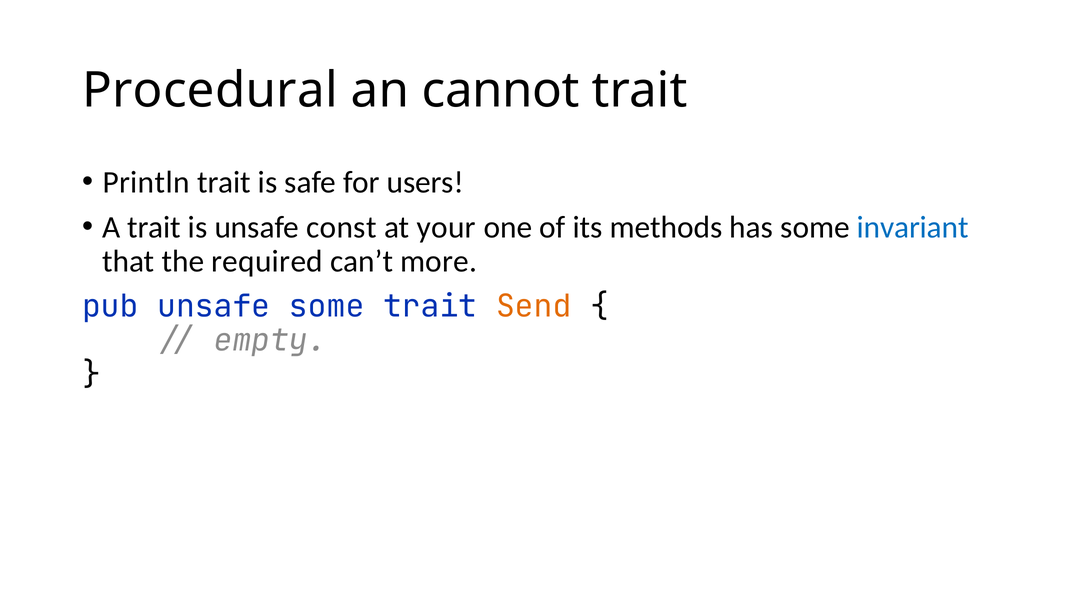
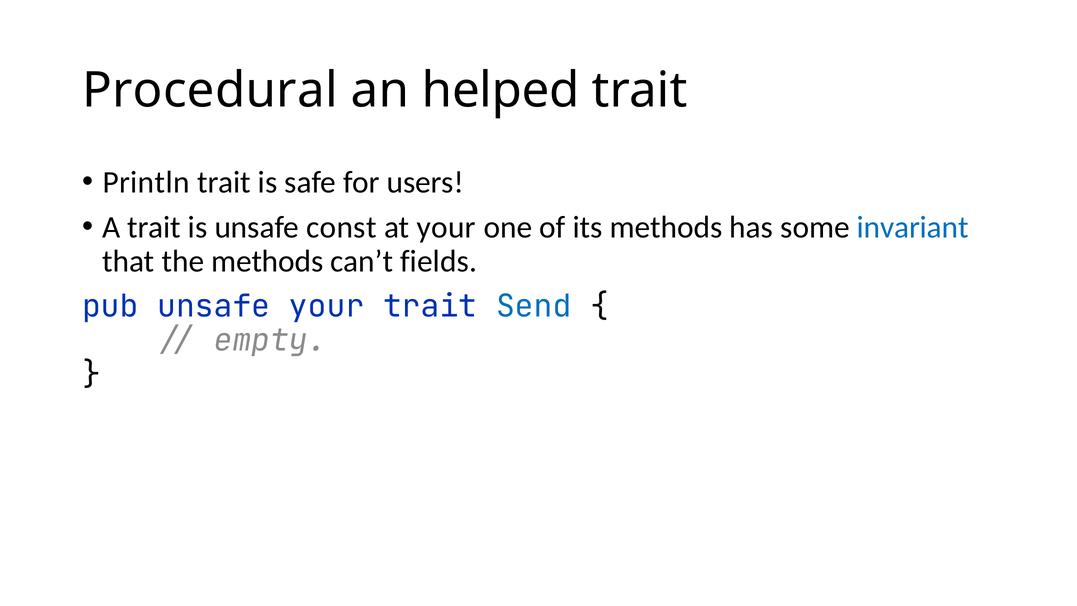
cannot: cannot -> helped
the required: required -> methods
more: more -> fields
unsafe some: some -> your
Send colour: orange -> blue
